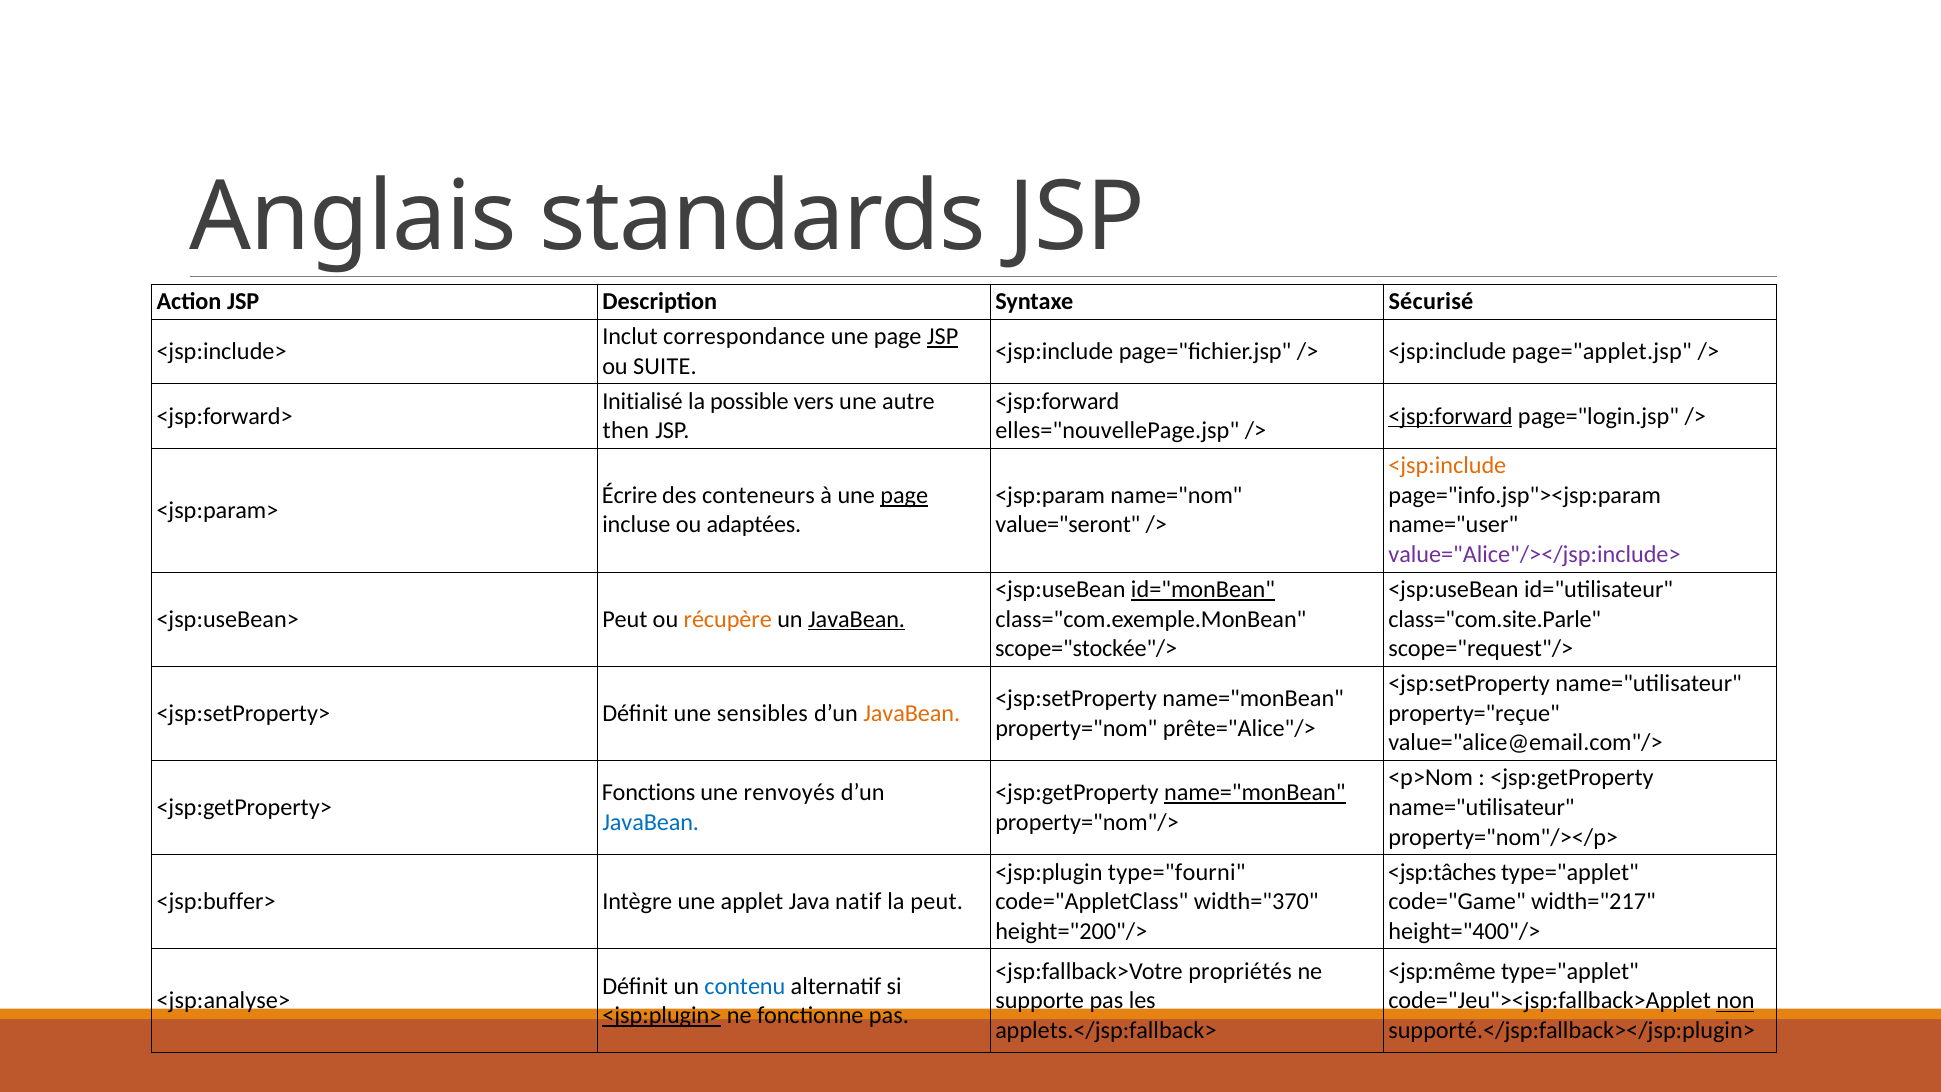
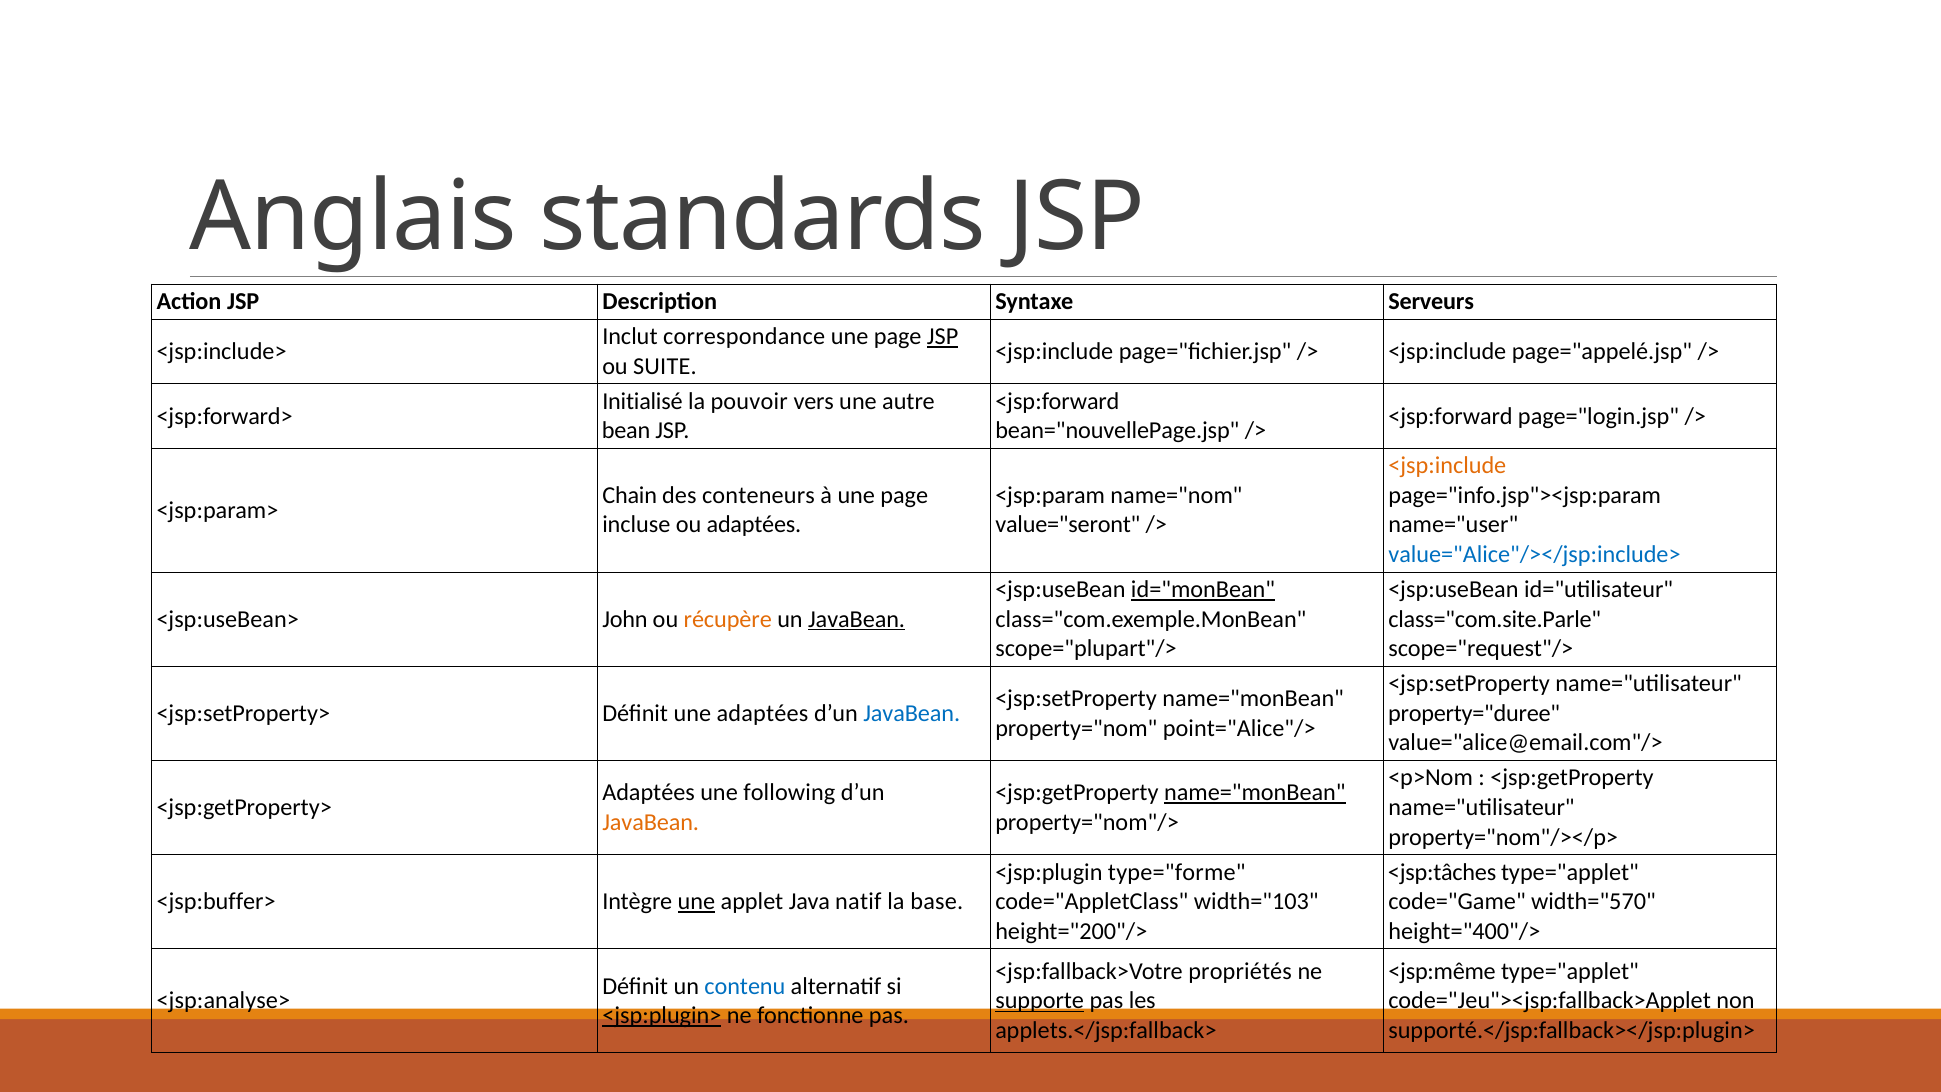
Sécurisé: Sécurisé -> Serveurs
page="applet.jsp: page="applet.jsp -> page="appelé.jsp
possible: possible -> pouvoir
<jsp:forward at (1450, 416) underline: present -> none
then: then -> bean
elles="nouvellePage.jsp: elles="nouvellePage.jsp -> bean="nouvellePage.jsp
Écrire: Écrire -> Chain
page at (904, 495) underline: present -> none
value="Alice"/></jsp:include> colour: purple -> blue
<jsp:useBean> Peut: Peut -> John
scope="stockée"/>: scope="stockée"/> -> scope="plupart"/>
une sensibles: sensibles -> adaptées
JavaBean at (912, 713) colour: orange -> blue
property="reçue: property="reçue -> property="duree
prête="Alice"/>: prête="Alice"/> -> point="Alice"/>
Fonctions at (649, 793): Fonctions -> Adaptées
renvoyés: renvoyés -> following
JavaBean at (651, 822) colour: blue -> orange
type="fourni: type="fourni -> type="forme
une at (696, 902) underline: none -> present
la peut: peut -> base
width="370: width="370 -> width="103
width="217: width="217 -> width="570
supporte underline: none -> present
non underline: present -> none
